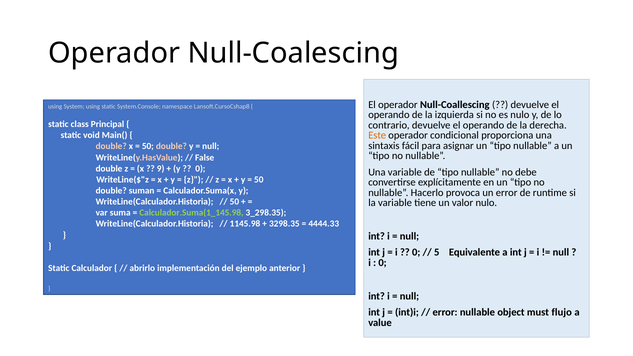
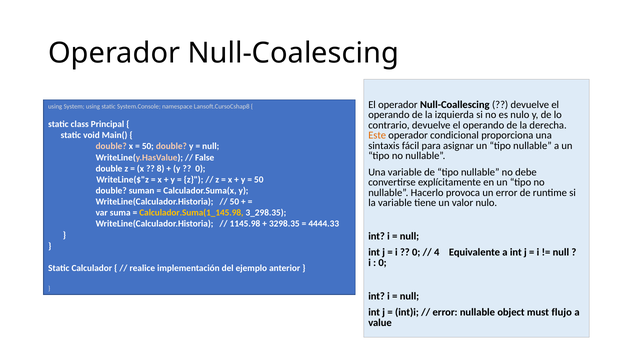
9: 9 -> 8
Calculador.Suma(1_145.98 colour: light green -> yellow
5: 5 -> 4
abrirlo: abrirlo -> realice
